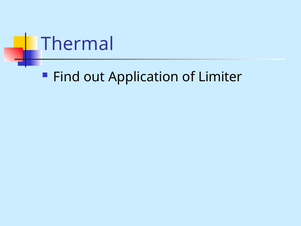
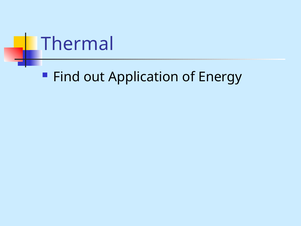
Limiter: Limiter -> Energy
